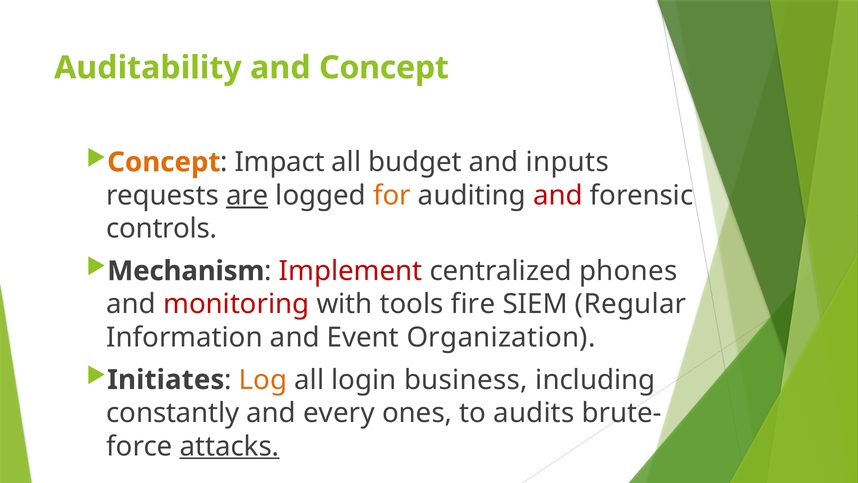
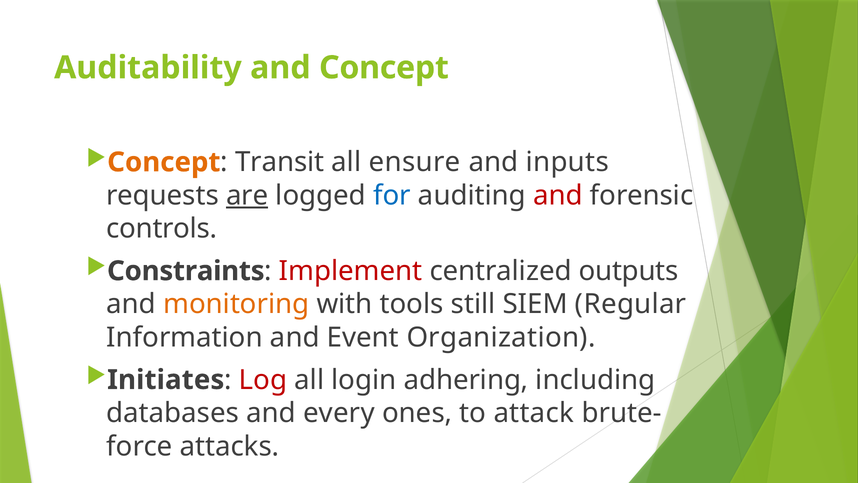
Impact: Impact -> Transit
budget: budget -> ensure
for colour: orange -> blue
Mechanism: Mechanism -> Constraints
phones: phones -> outputs
monitoring colour: red -> orange
fire: fire -> still
Log colour: orange -> red
business: business -> adhering
constantly: constantly -> databases
audits: audits -> attack
attacks underline: present -> none
